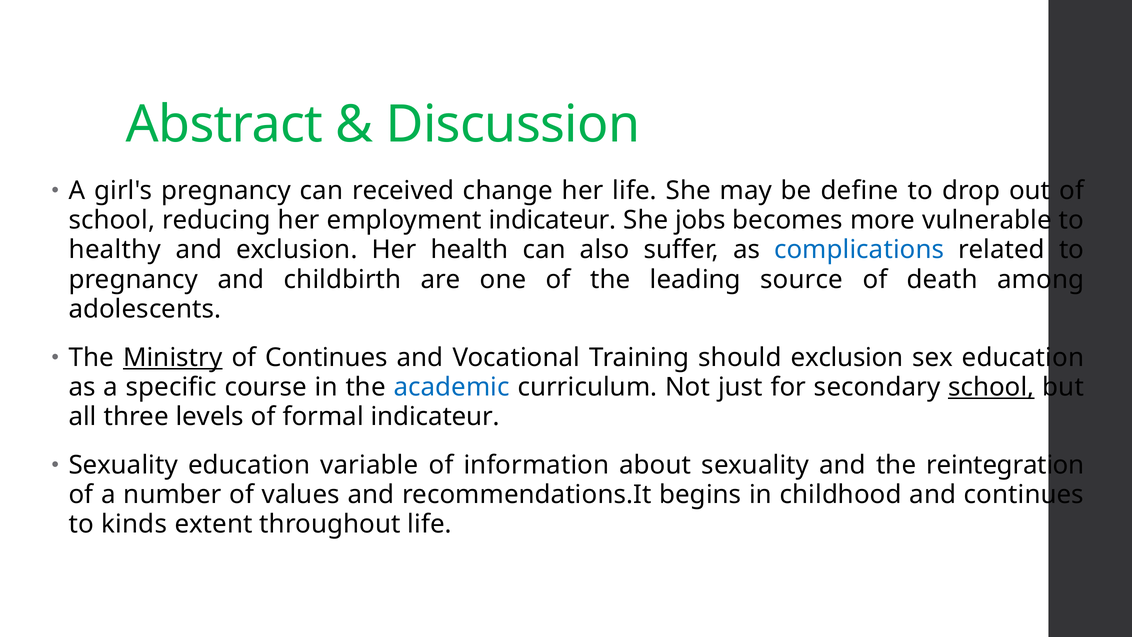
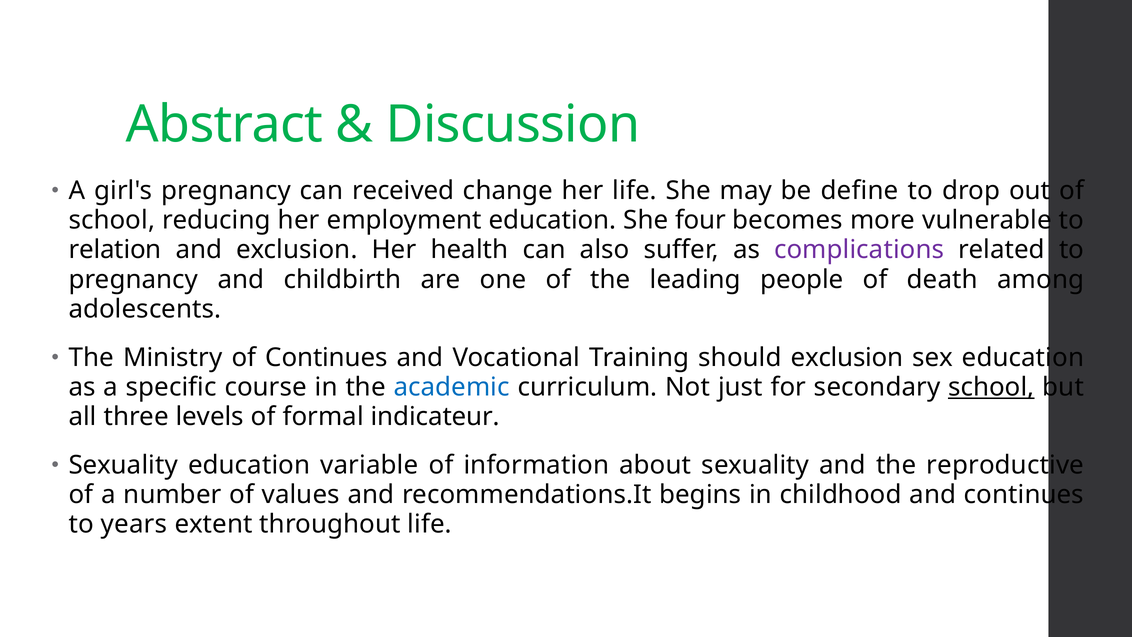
employment indicateur: indicateur -> education
jobs: jobs -> four
healthy: healthy -> relation
complications colour: blue -> purple
source: source -> people
Ministry underline: present -> none
reintegration: reintegration -> reproductive
kinds: kinds -> years
